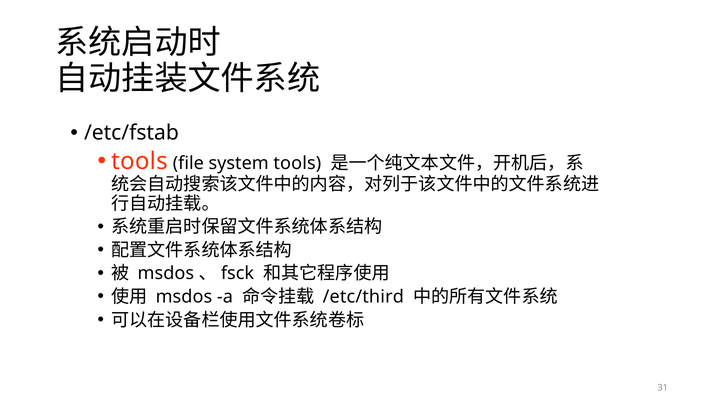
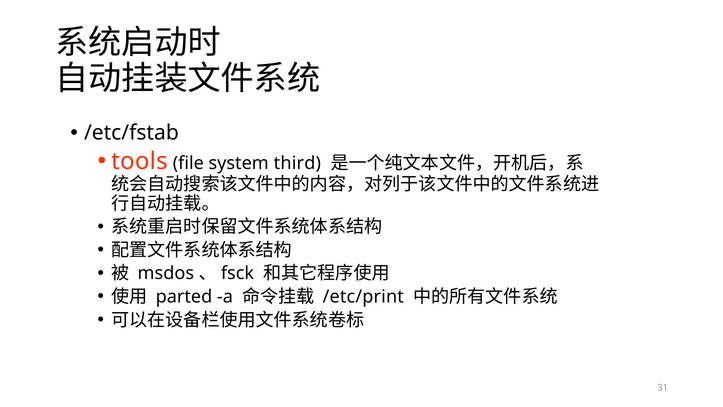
system tools: tools -> third
msdos at (184, 297): msdos -> parted
/etc/third: /etc/third -> /etc/print
